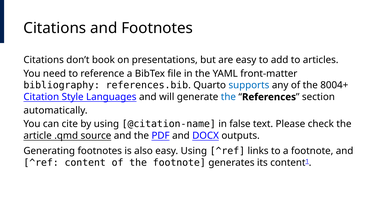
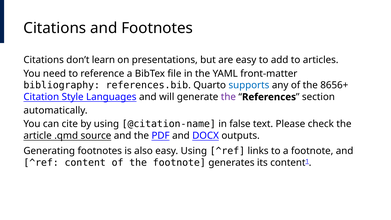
book: book -> learn
8004+: 8004+ -> 8656+
the at (228, 97) colour: blue -> purple
